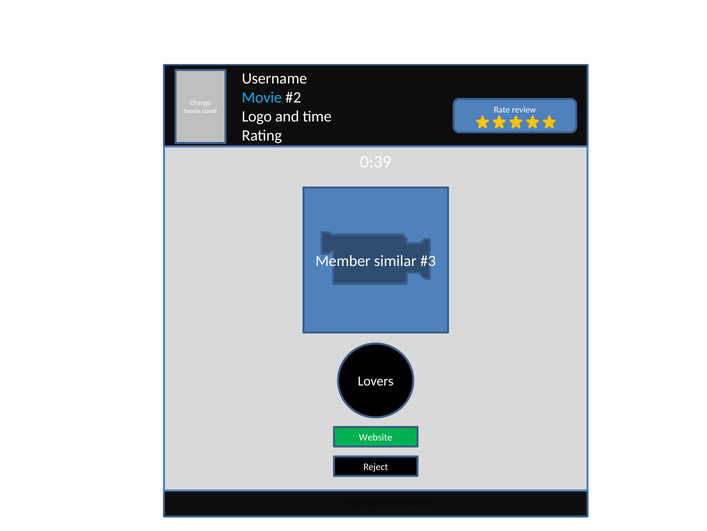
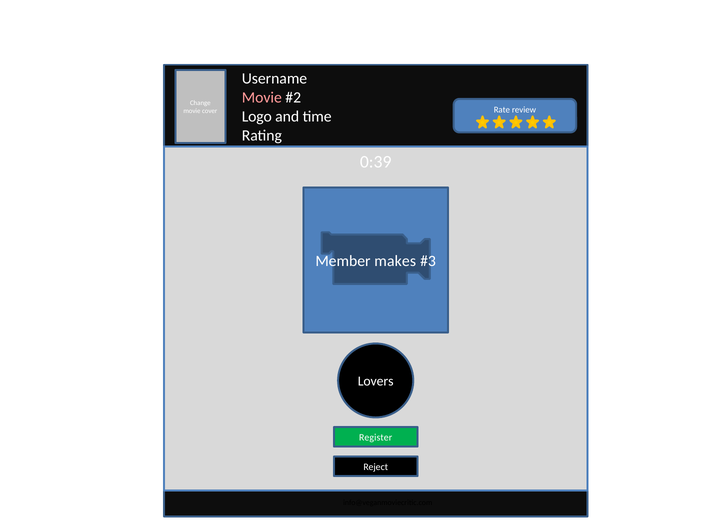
Movie at (262, 98) colour: light blue -> pink
similar: similar -> makes
Website: Website -> Register
